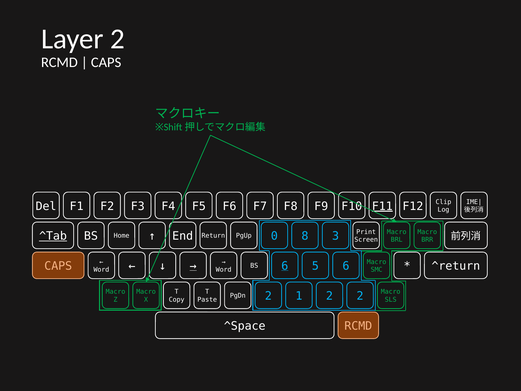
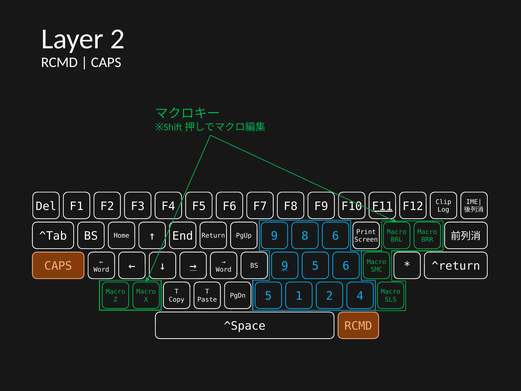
^Tab underline: present -> none
Return 0: 0 -> 9
8 3: 3 -> 6
Word 6: 6 -> 9
Paste 2: 2 -> 5
2 2: 2 -> 4
